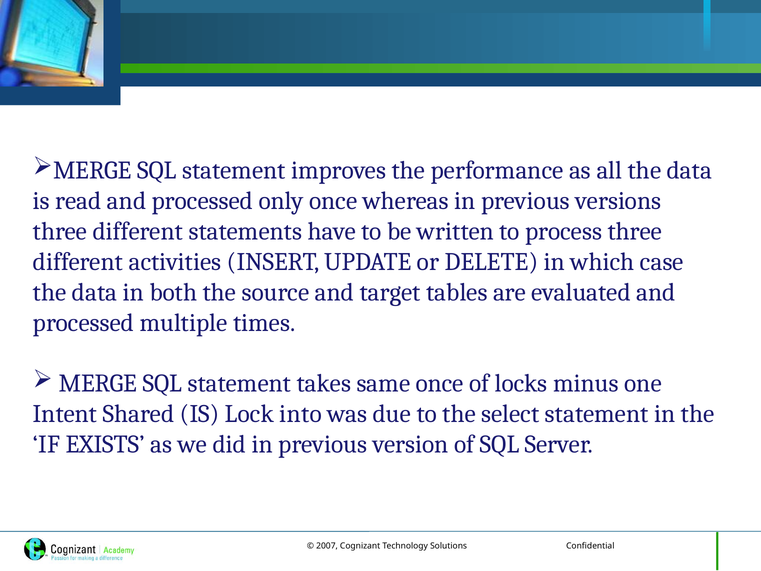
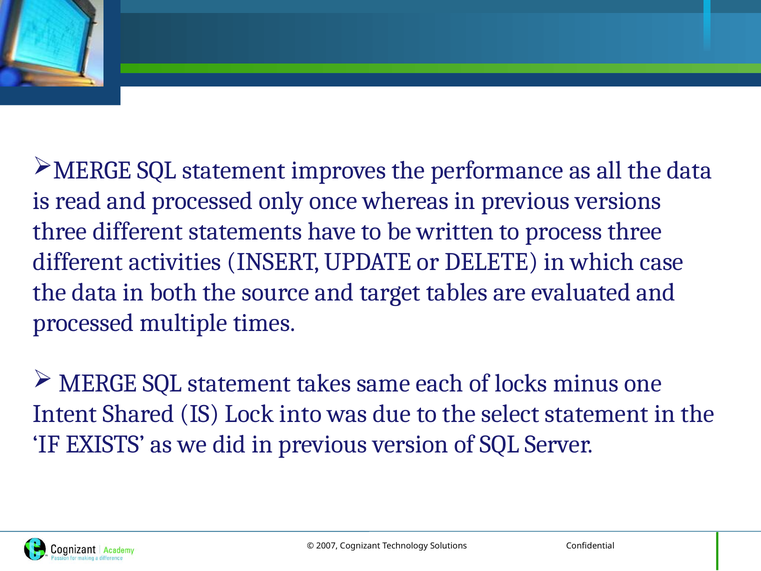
same once: once -> each
